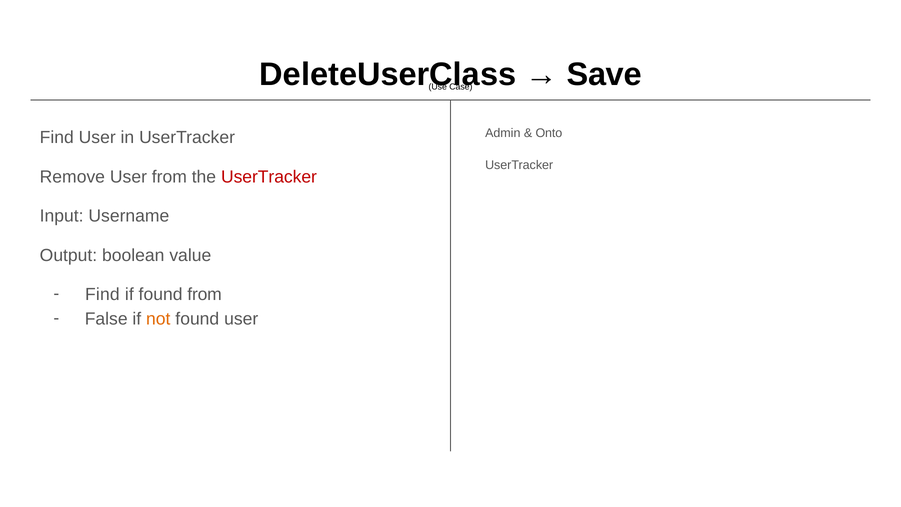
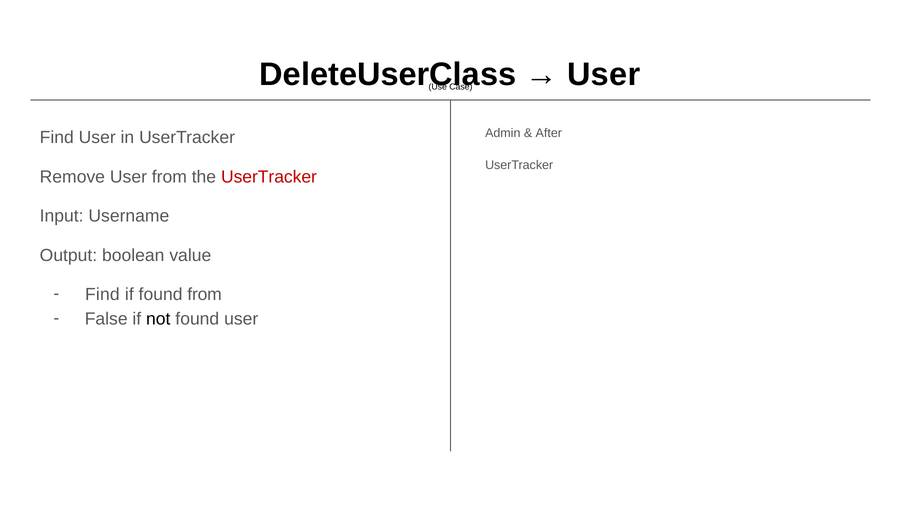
Save at (604, 75): Save -> User
Onto: Onto -> After
not colour: orange -> black
